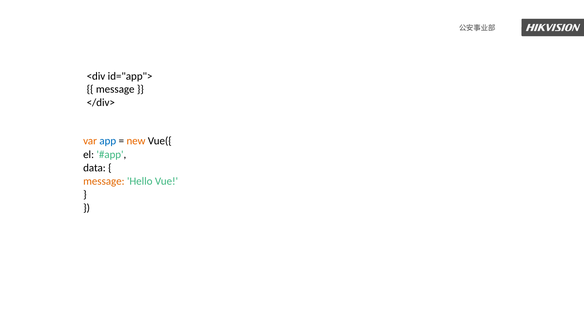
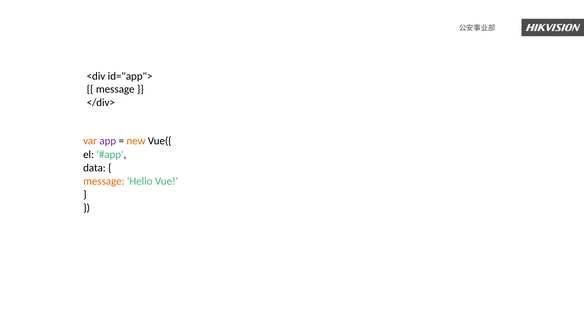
app colour: blue -> purple
